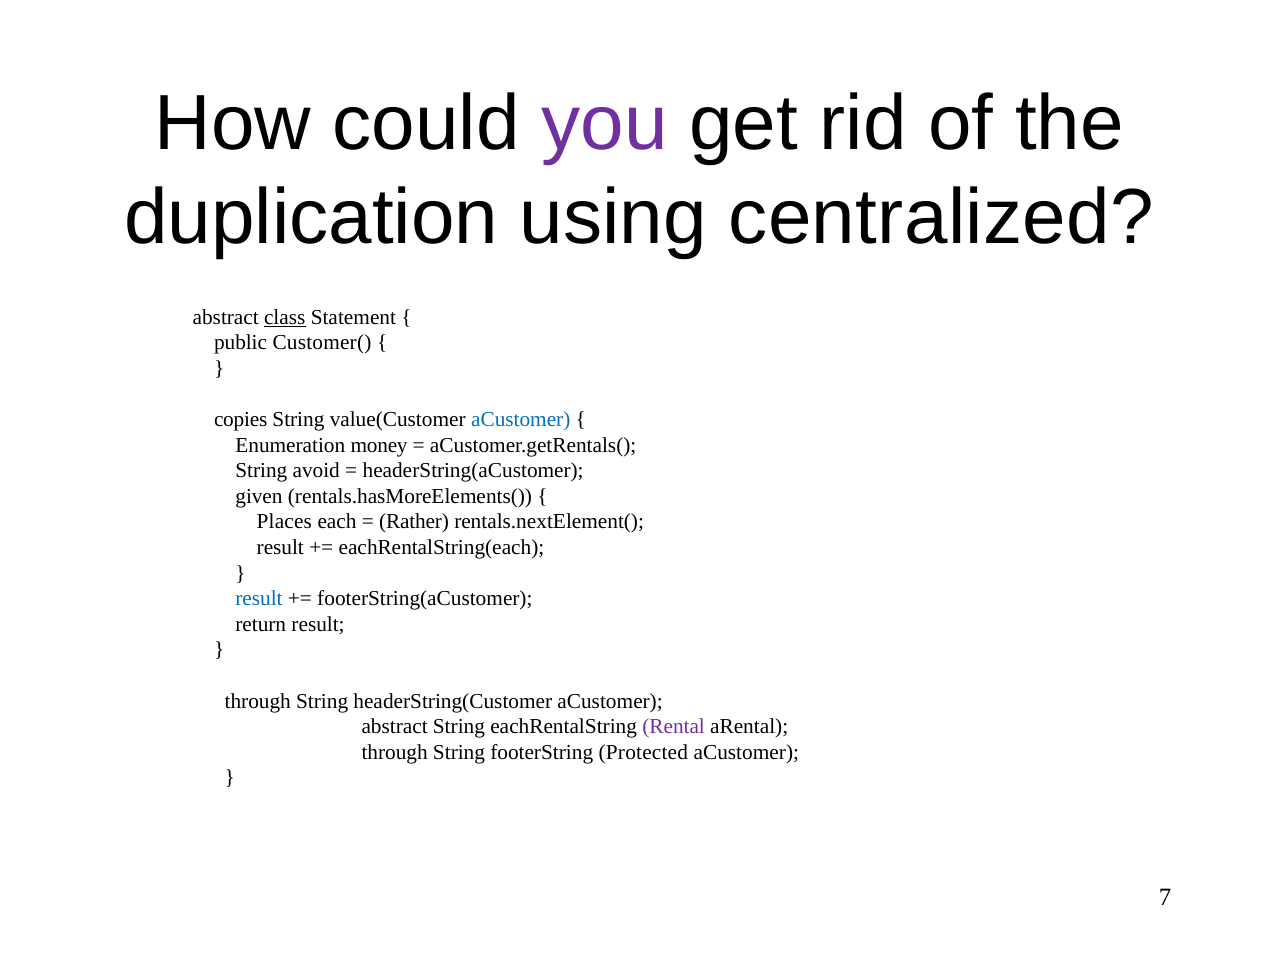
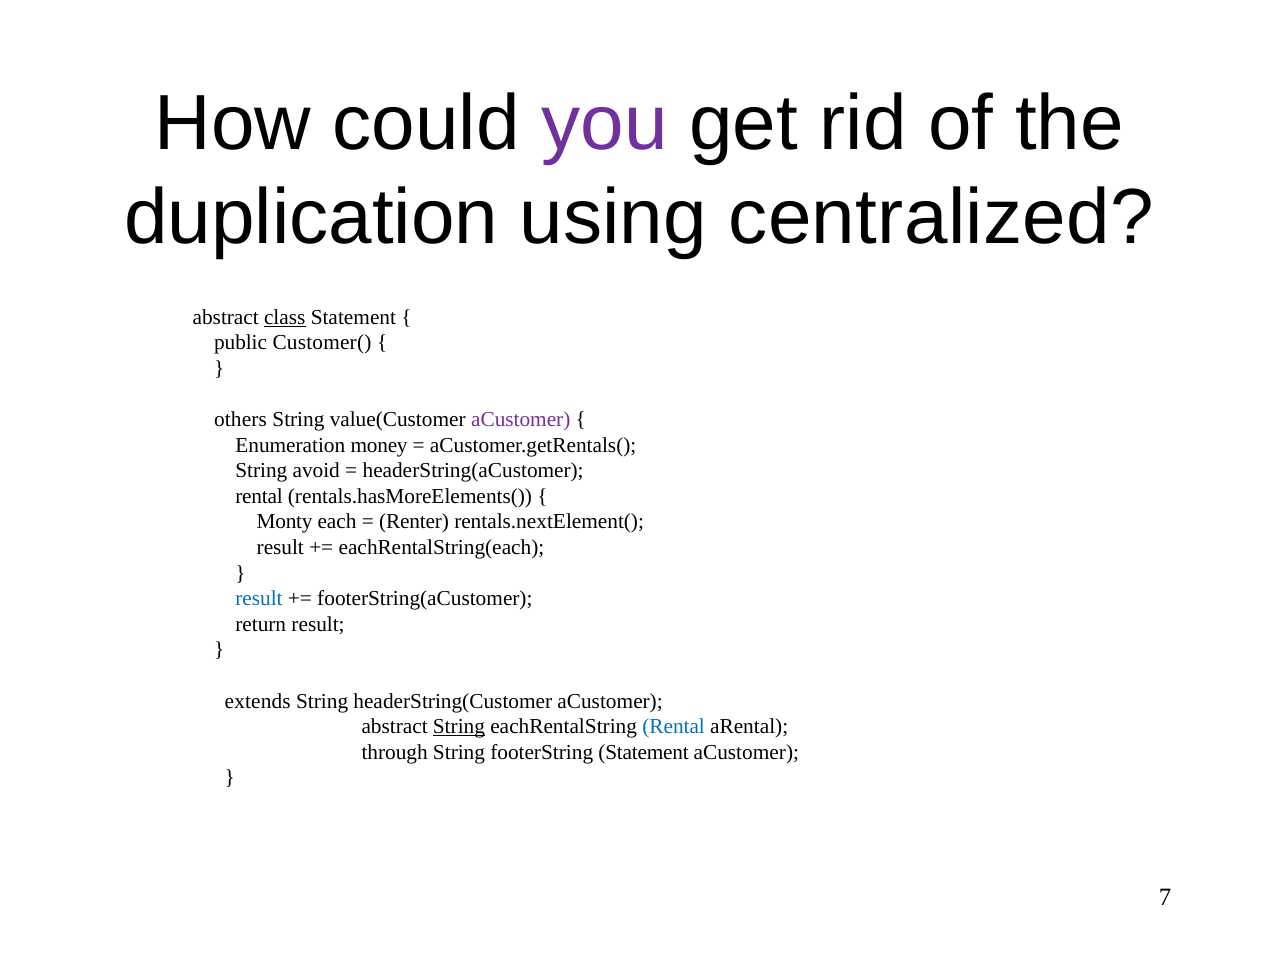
copies: copies -> others
aCustomer at (521, 419) colour: blue -> purple
given at (259, 496): given -> rental
Places: Places -> Monty
Rather: Rather -> Renter
through at (258, 701): through -> extends
String at (459, 727) underline: none -> present
Rental at (674, 727) colour: purple -> blue
footerString Protected: Protected -> Statement
